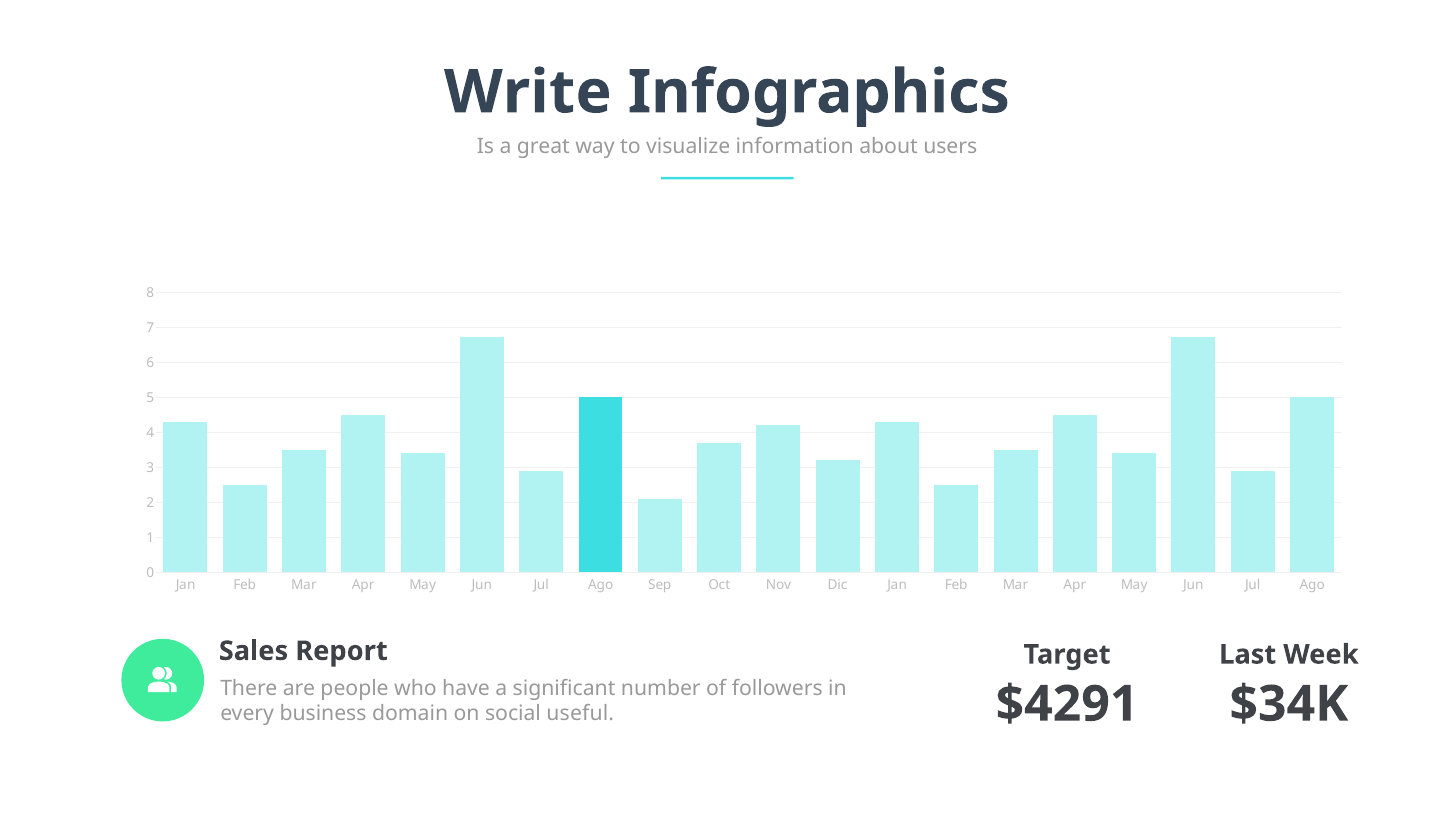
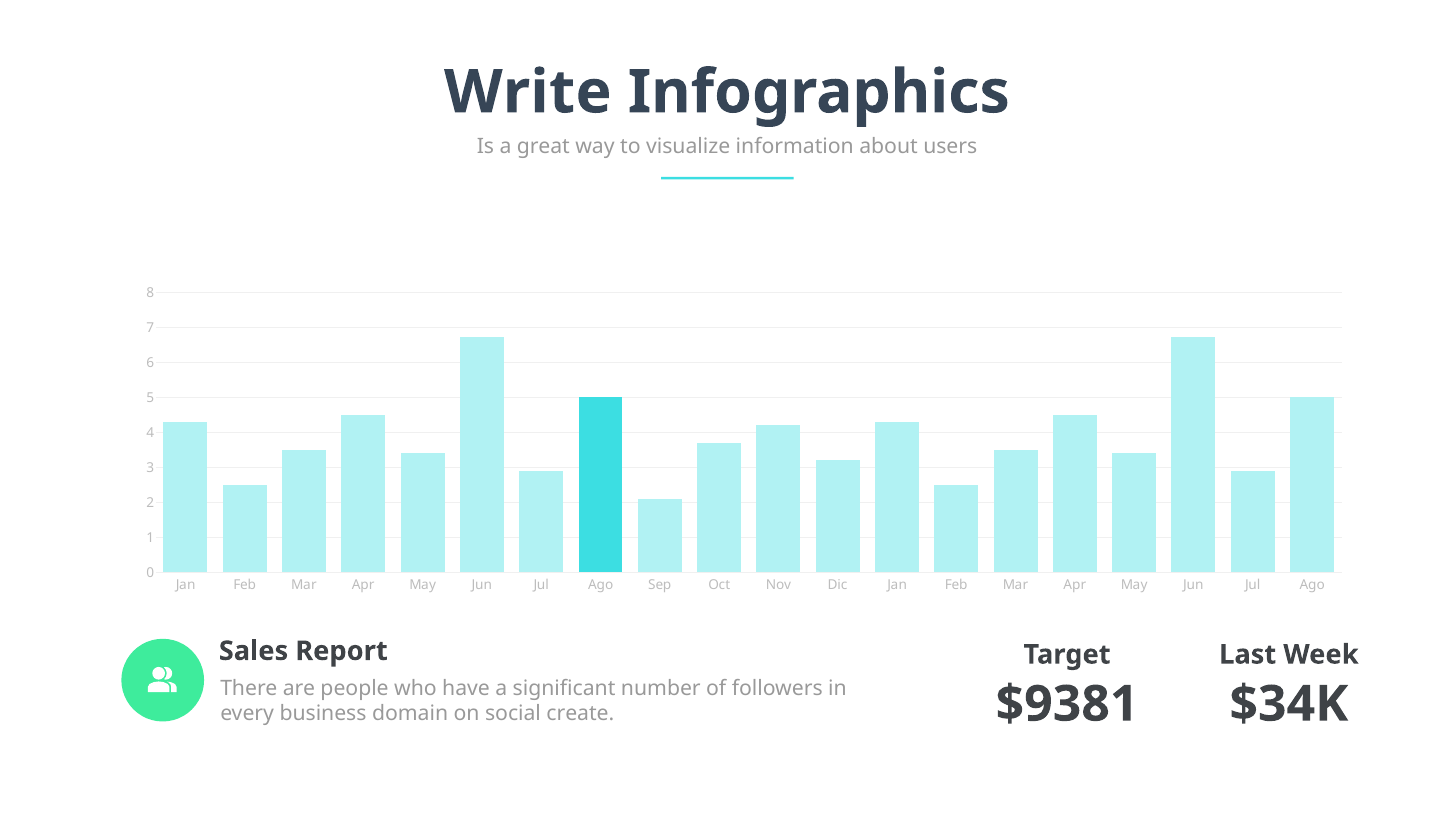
$4291: $4291 -> $9381
useful: useful -> create
